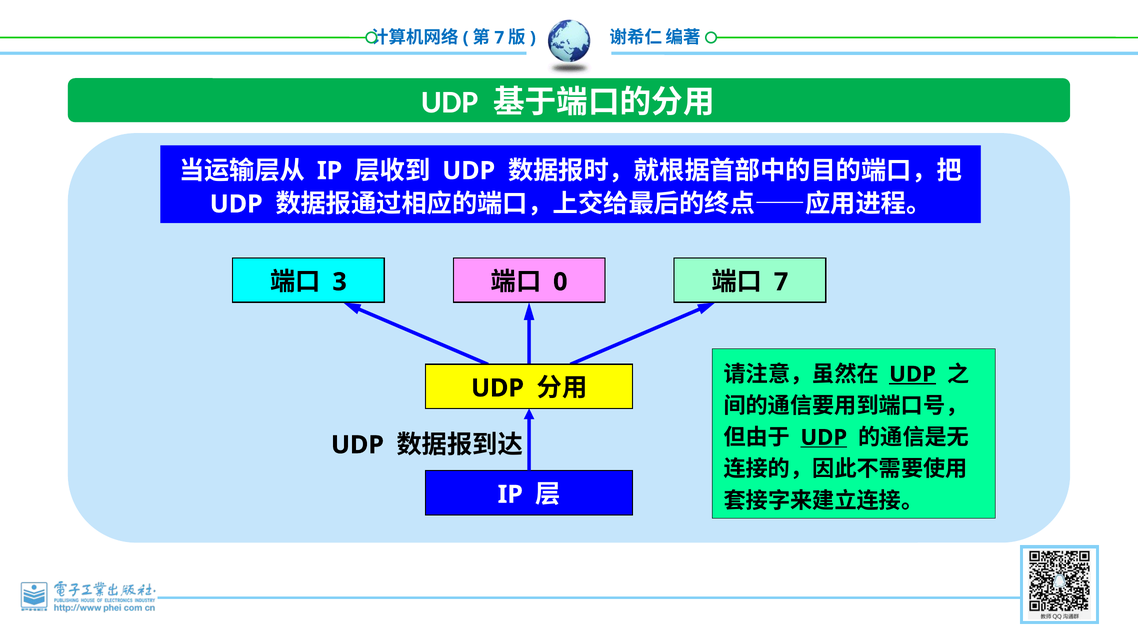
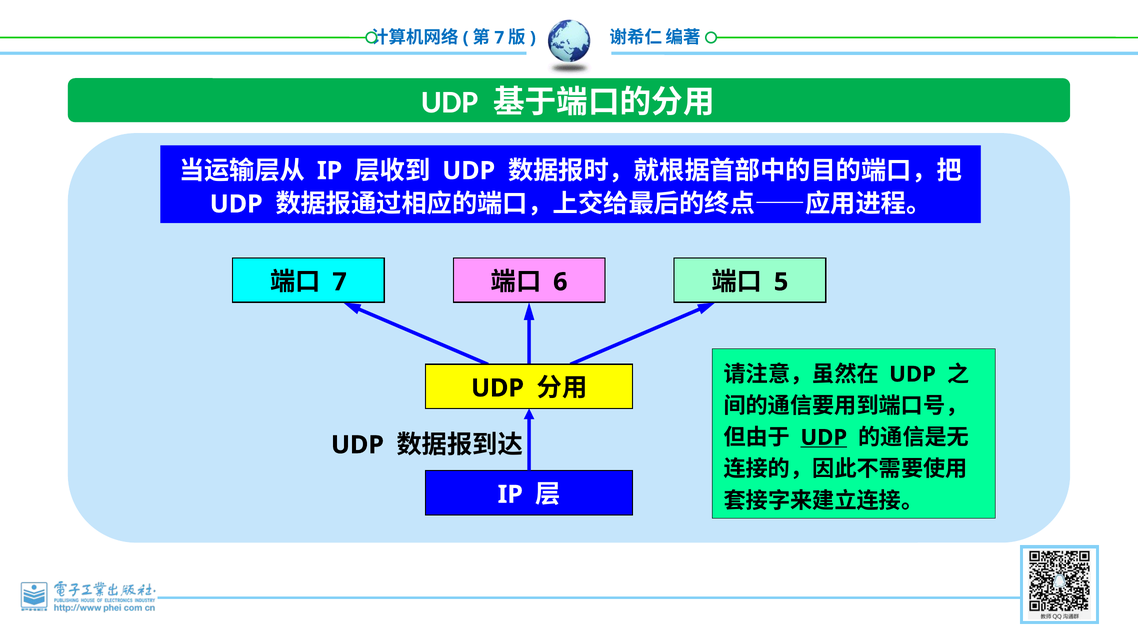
3 at (340, 282): 3 -> 7
0: 0 -> 6
7 at (781, 282): 7 -> 5
UDP at (913, 374) underline: present -> none
